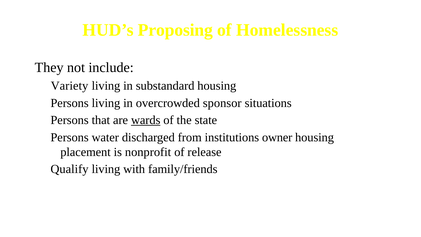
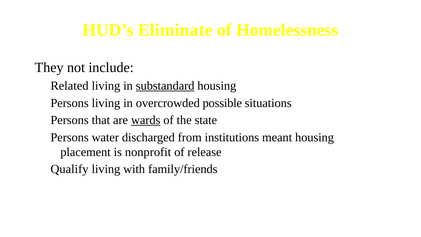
Proposing: Proposing -> Eliminate
Variety: Variety -> Related
substandard underline: none -> present
sponsor: sponsor -> possible
owner: owner -> meant
